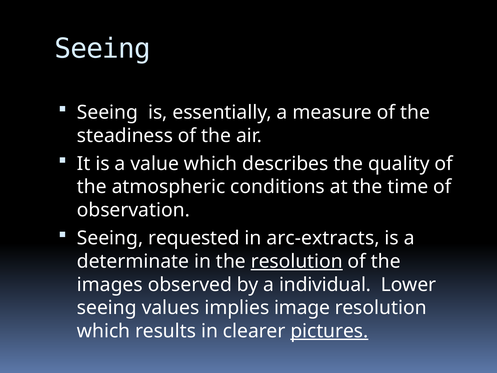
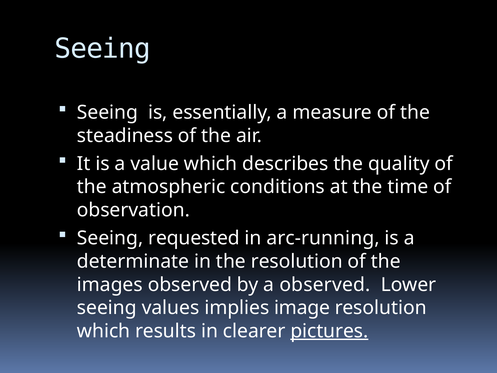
arc-extracts: arc-extracts -> arc-running
resolution at (297, 261) underline: present -> none
a individual: individual -> observed
